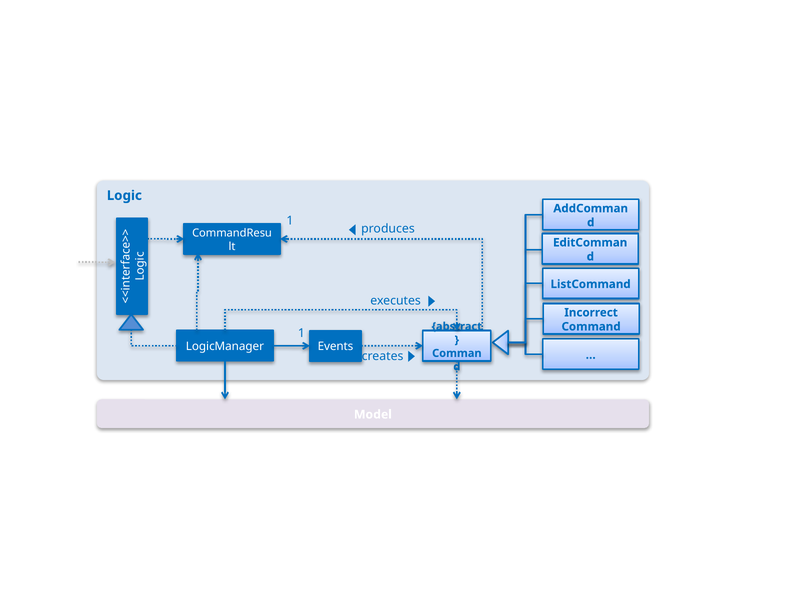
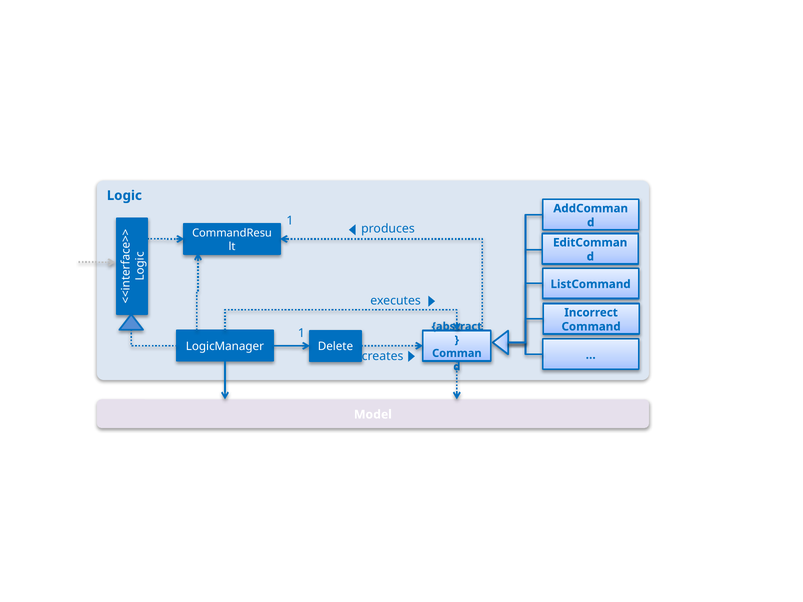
Events: Events -> Delete
